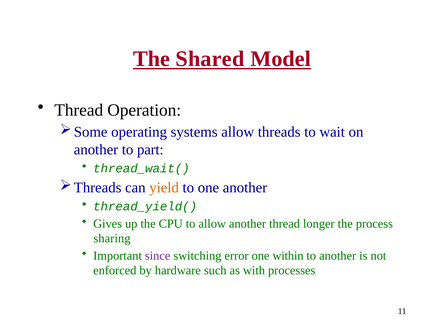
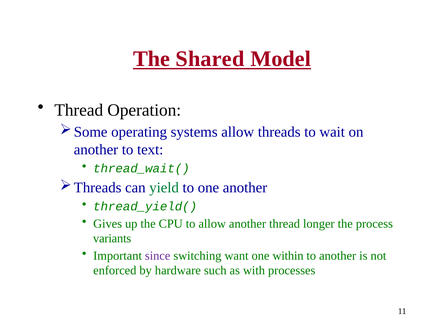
part: part -> text
yield colour: orange -> green
sharing: sharing -> variants
error: error -> want
